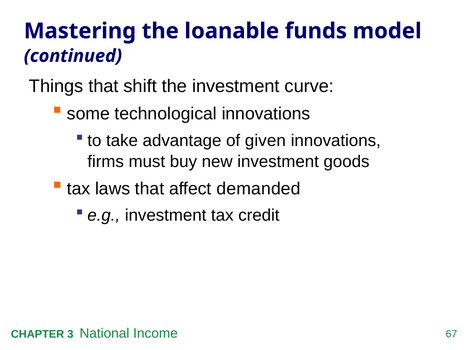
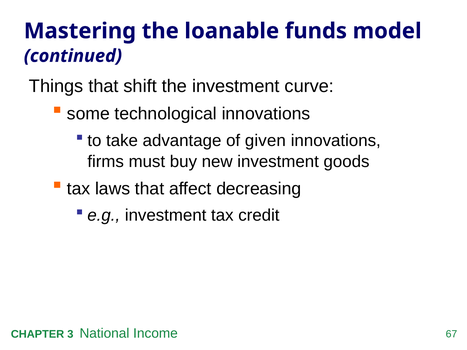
demanded: demanded -> decreasing
